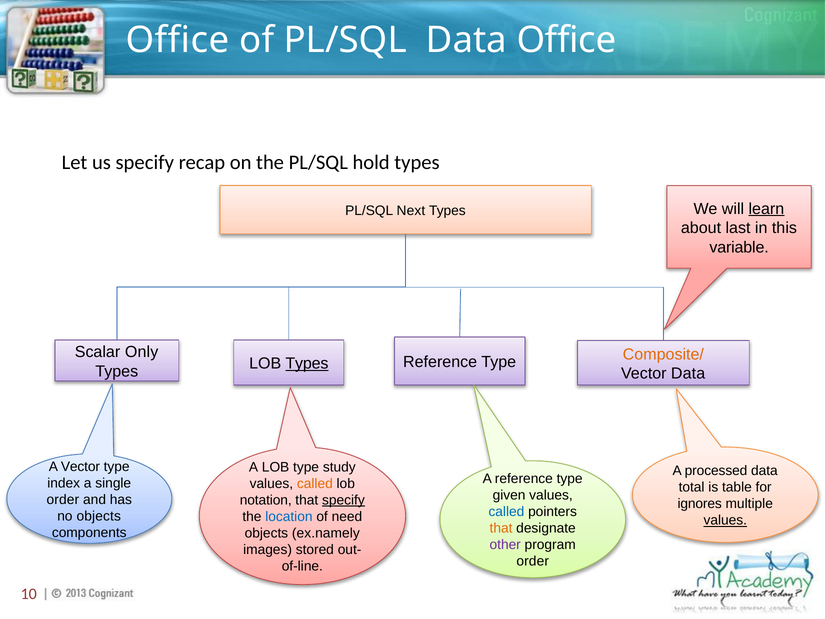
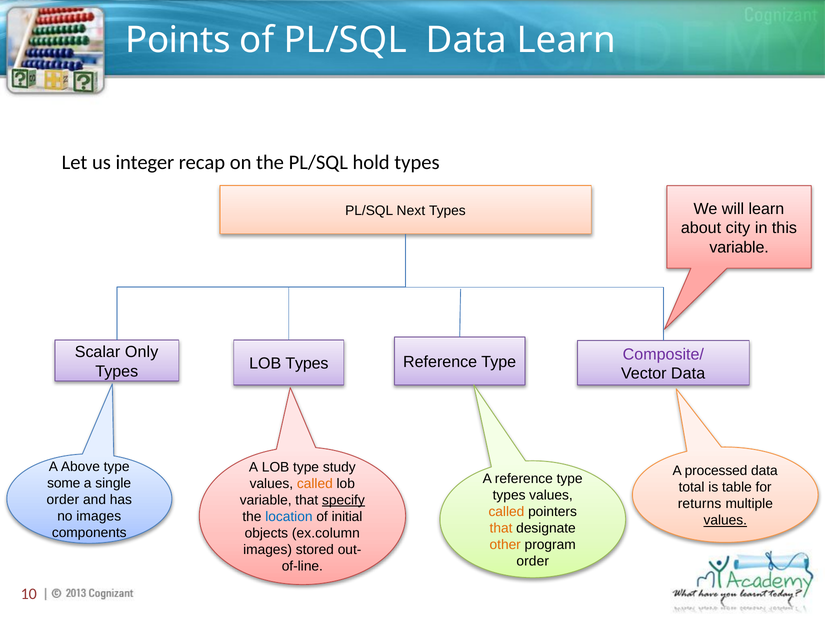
Office at (178, 40): Office -> Points
Data Office: Office -> Learn
us specify: specify -> integer
learn at (766, 209) underline: present -> none
last: last -> city
Types at (307, 364) underline: present -> none
Composite/ colour: orange -> purple
A Vector: Vector -> Above
index: index -> some
given at (509, 495): given -> types
notation at (266, 500): notation -> variable
ignores: ignores -> returns
called at (506, 512) colour: blue -> orange
no objects: objects -> images
need: need -> initial
ex.namely: ex.namely -> ex.column
other colour: purple -> orange
